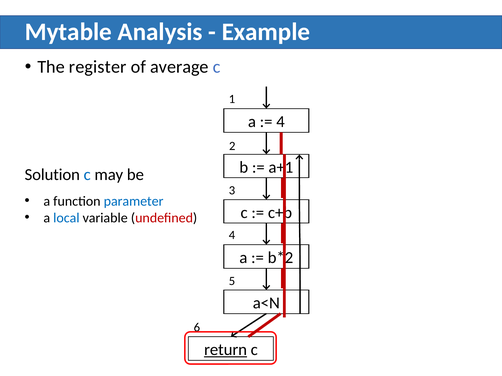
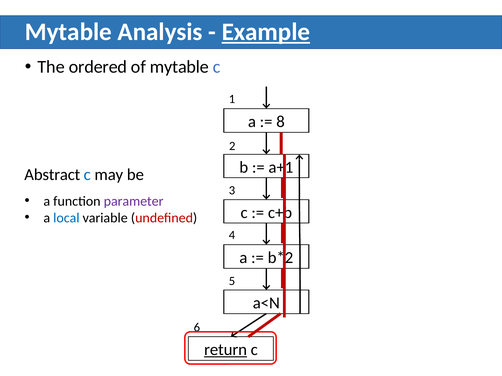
Example underline: none -> present
register: register -> ordered
of average: average -> mytable
4 at (280, 122): 4 -> 8
Solution: Solution -> Abstract
parameter colour: blue -> purple
